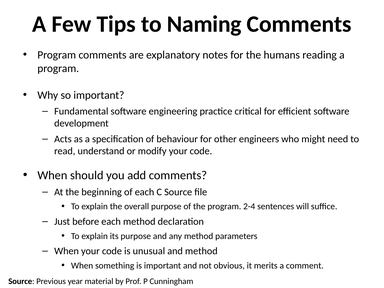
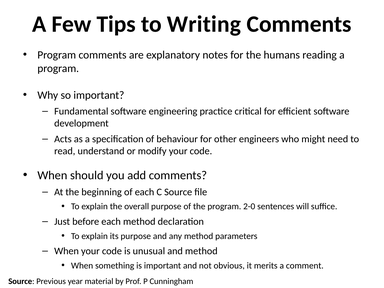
Naming: Naming -> Writing
2-4: 2-4 -> 2-0
